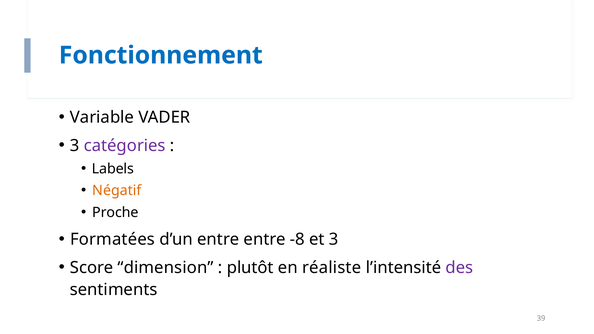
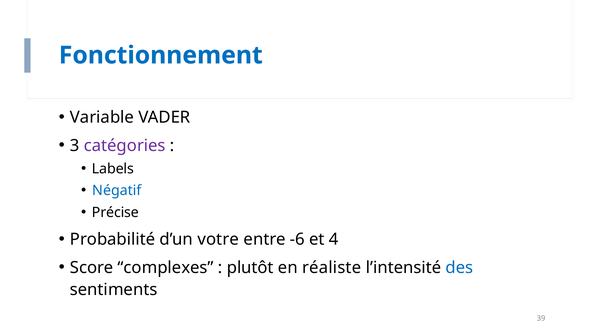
Négatif colour: orange -> blue
Proche: Proche -> Précise
Formatées: Formatées -> Probabilité
d’un entre: entre -> votre
-8: -8 -> -6
et 3: 3 -> 4
dimension: dimension -> complexes
des colour: purple -> blue
